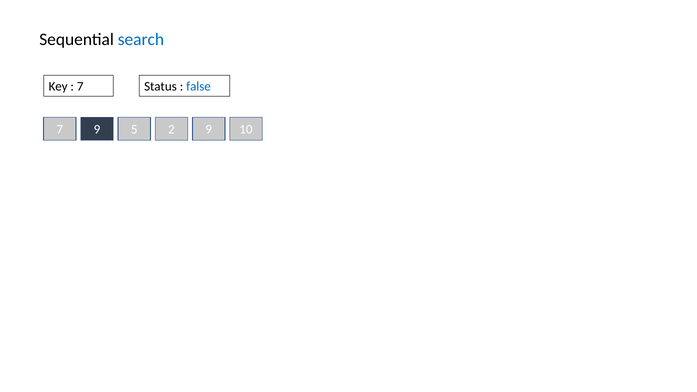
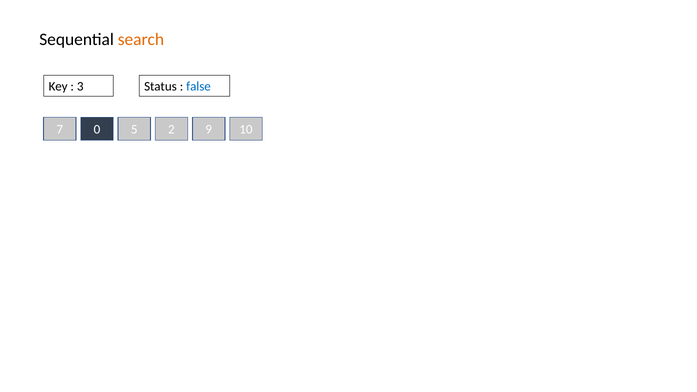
search colour: blue -> orange
7 at (80, 87): 7 -> 3
7 9: 9 -> 0
